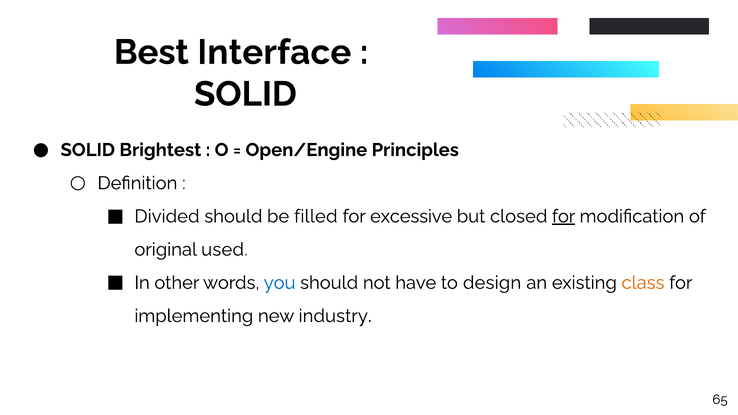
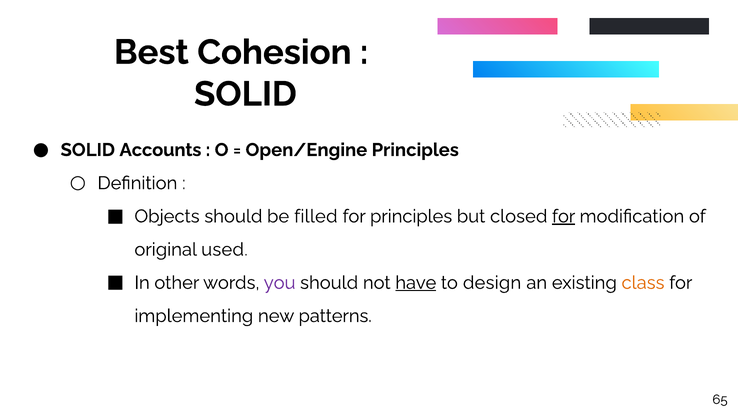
Interface: Interface -> Cohesion
Brightest: Brightest -> Accounts
Divided: Divided -> Objects
for excessive: excessive -> principles
you colour: blue -> purple
have underline: none -> present
industry: industry -> patterns
